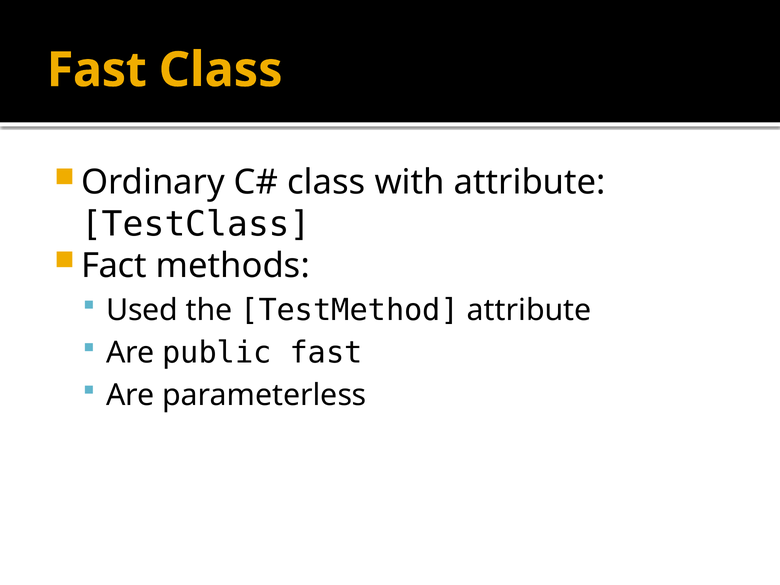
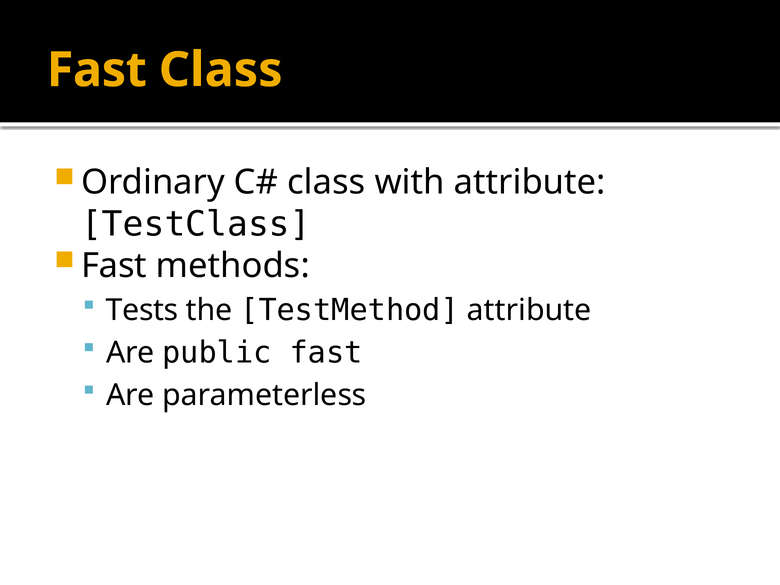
Fact at (114, 266): Fact -> Fast
Used: Used -> Tests
